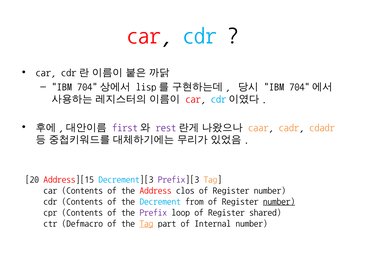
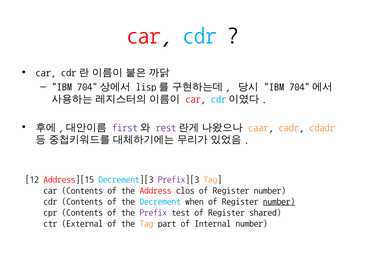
20: 20 -> 12
from: from -> when
loop: loop -> test
Defmacro: Defmacro -> External
Tag at (146, 224) underline: present -> none
